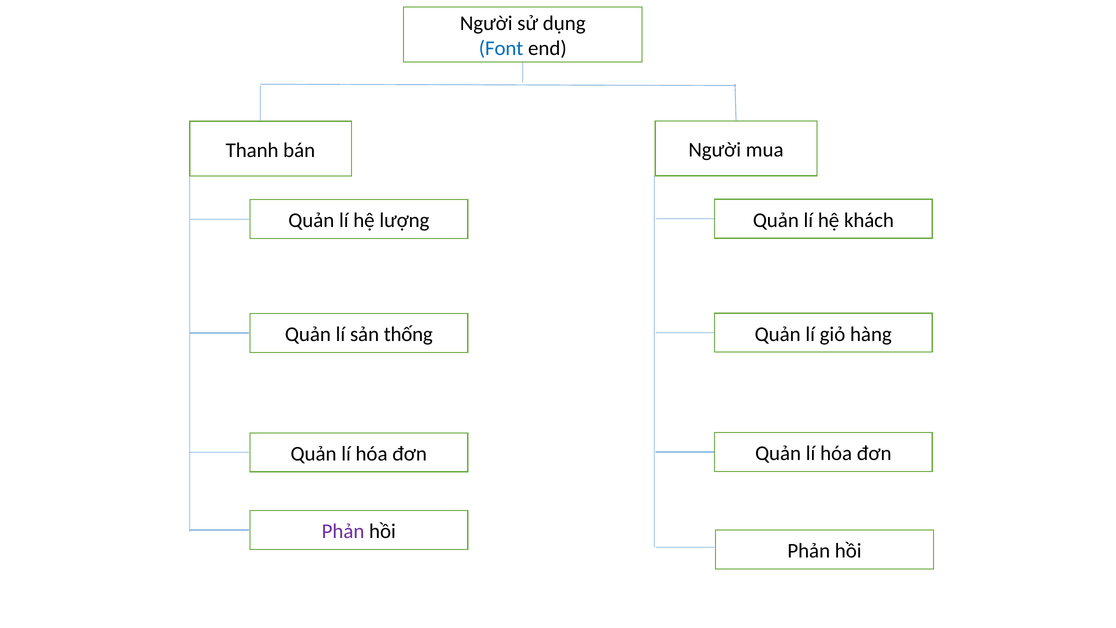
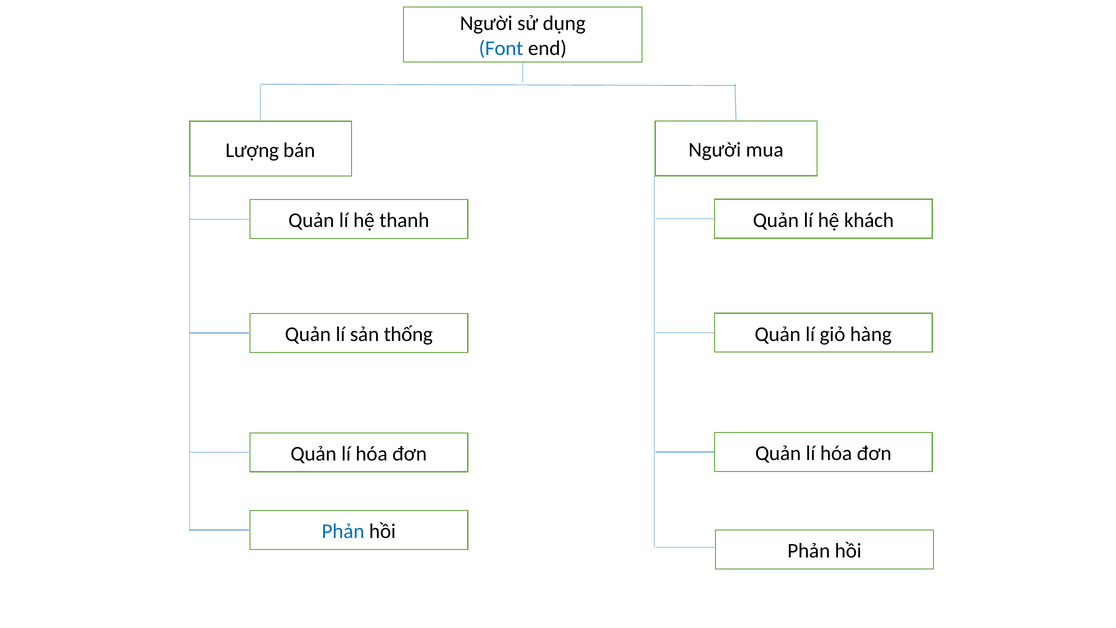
Thanh: Thanh -> Lượng
lượng: lượng -> thanh
Phản at (343, 531) colour: purple -> blue
